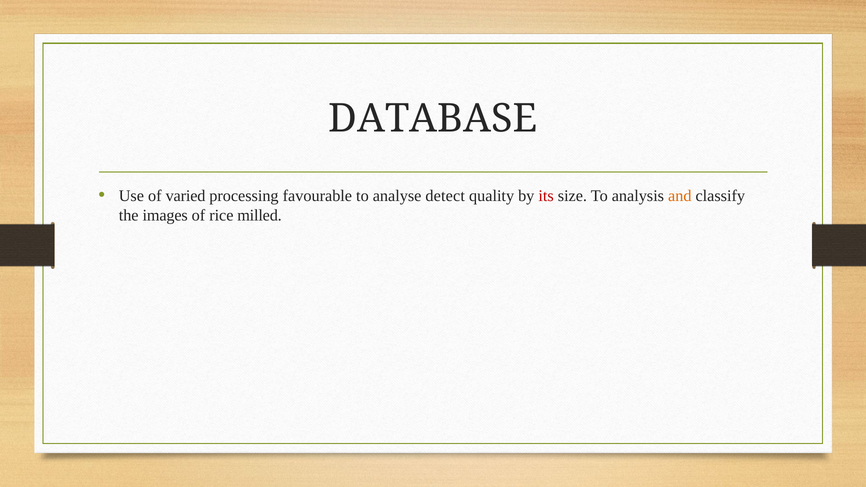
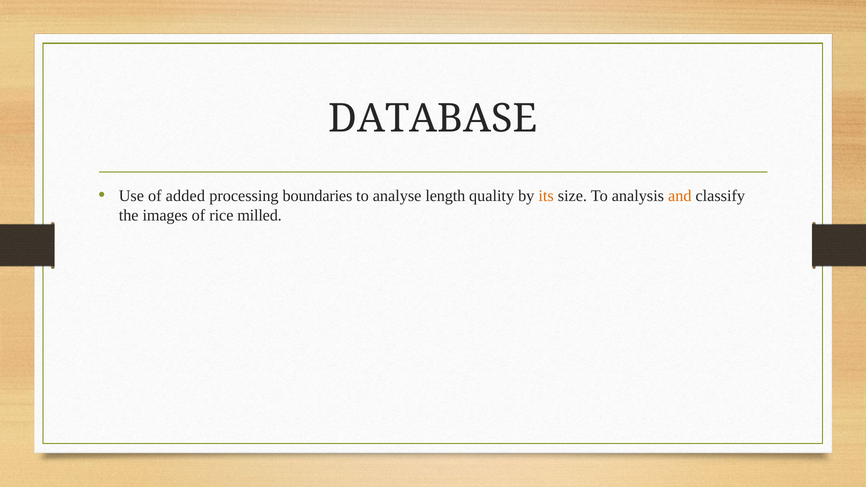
varied: varied -> added
favourable: favourable -> boundaries
detect: detect -> length
its colour: red -> orange
